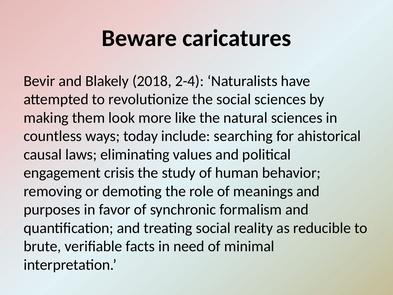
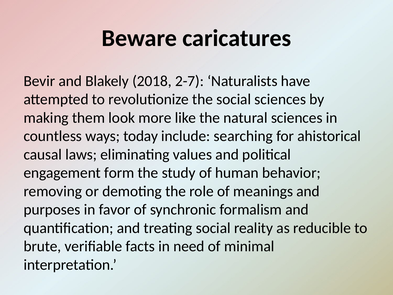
2-4: 2-4 -> 2-7
crisis: crisis -> form
